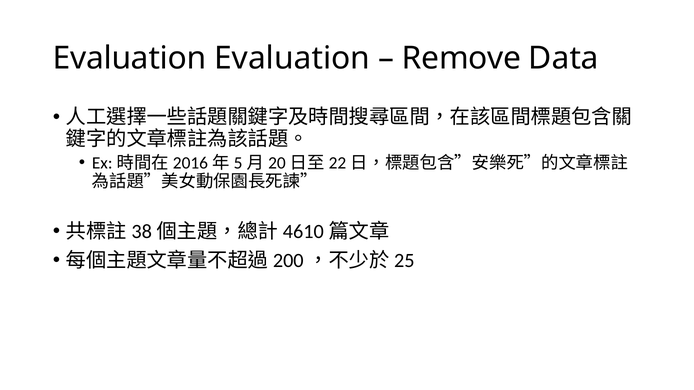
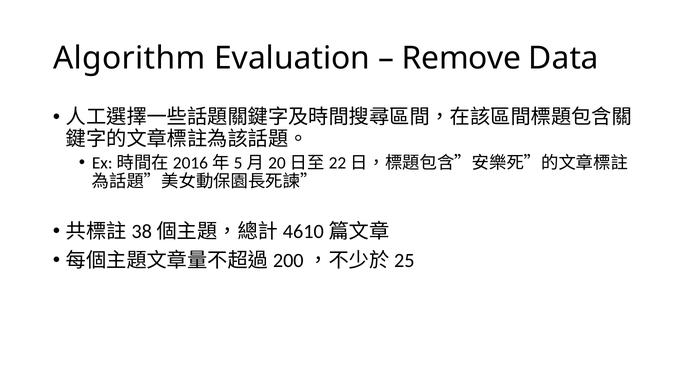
Evaluation at (130, 58): Evaluation -> Algorithm
